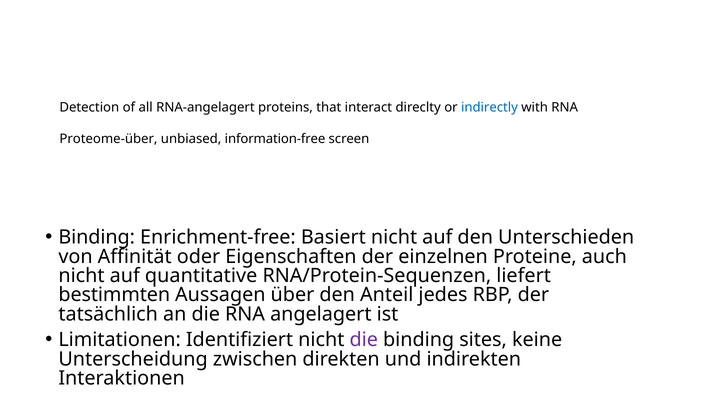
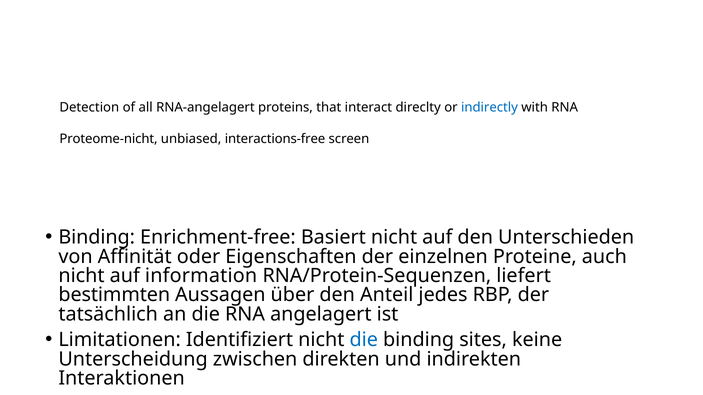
Proteome-über: Proteome-über -> Proteome-nicht
information-free: information-free -> interactions-free
quantitative: quantitative -> information
die at (364, 340) colour: purple -> blue
